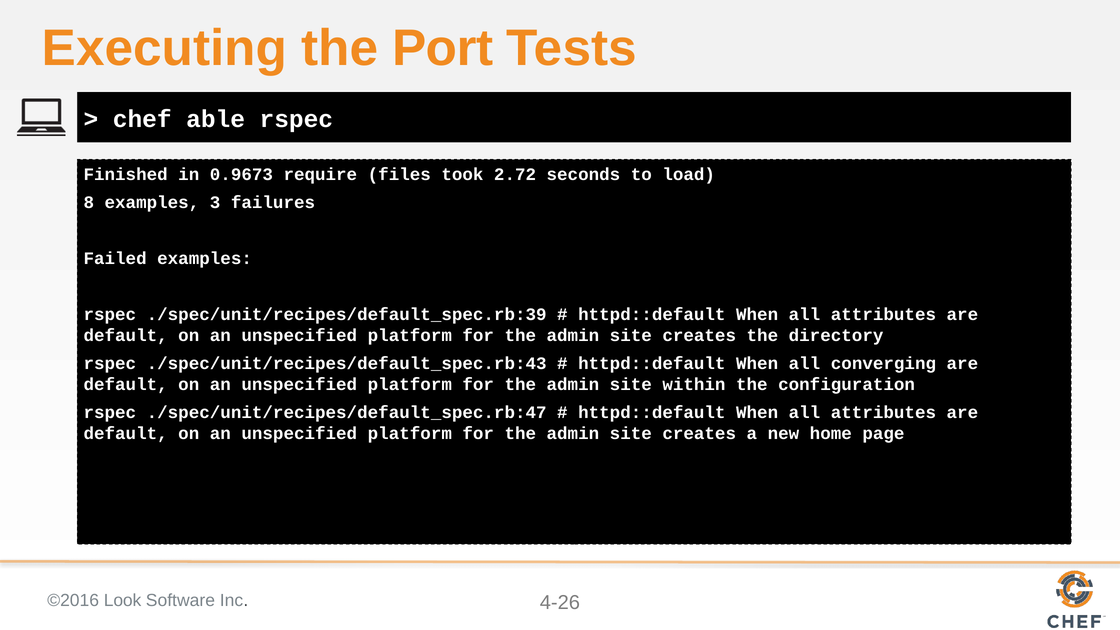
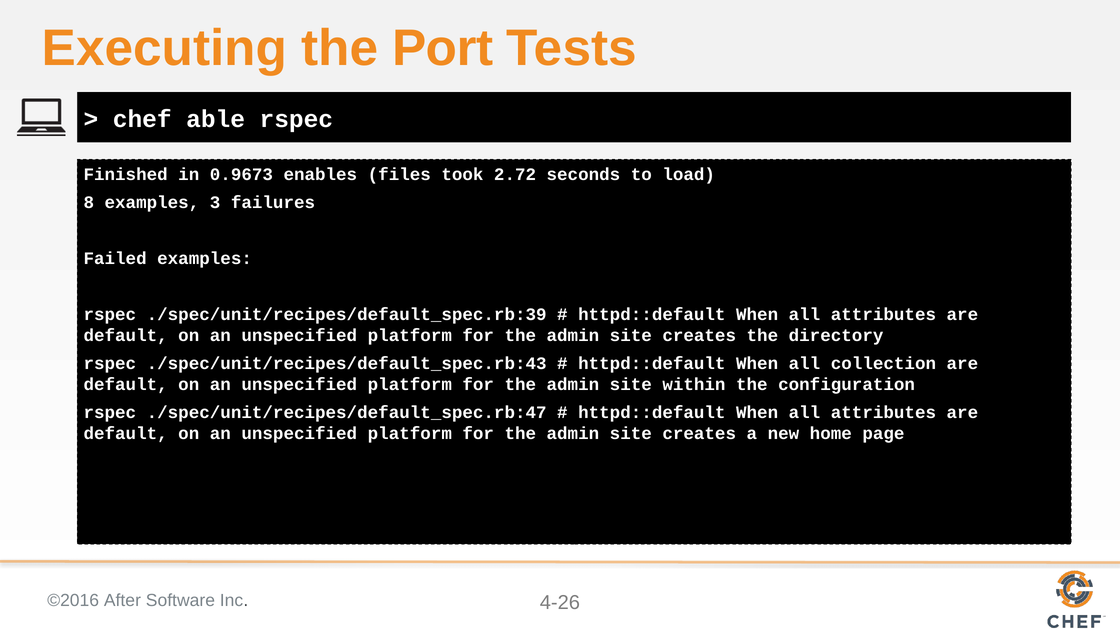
require: require -> enables
converging: converging -> collection
Look: Look -> After
